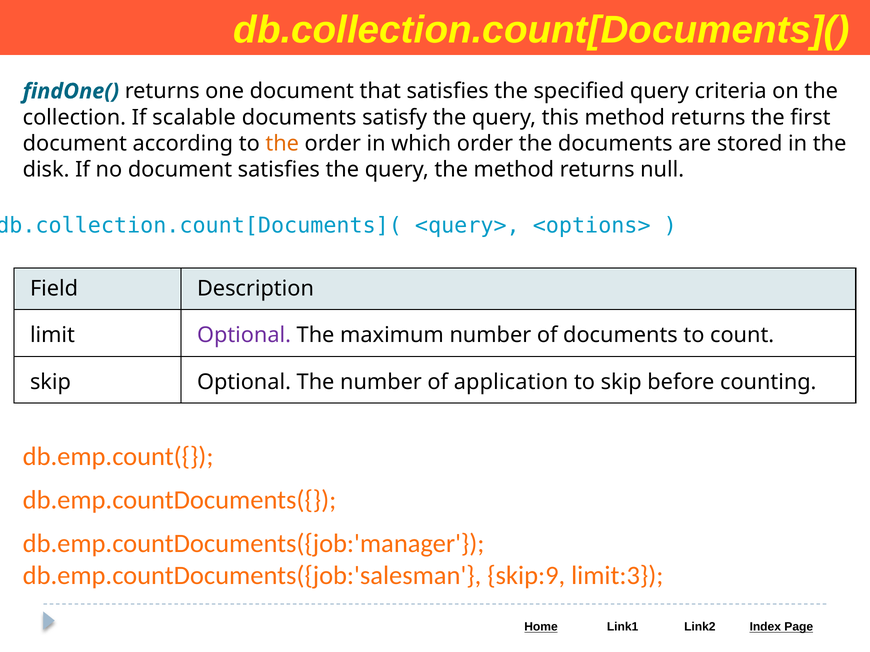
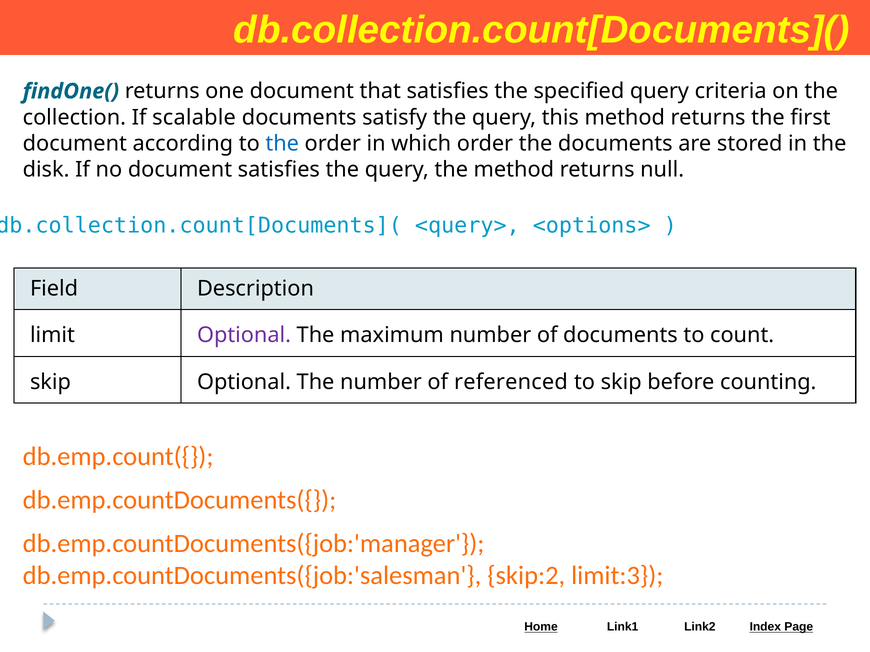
the at (282, 144) colour: orange -> blue
application: application -> referenced
skip:9: skip:9 -> skip:2
